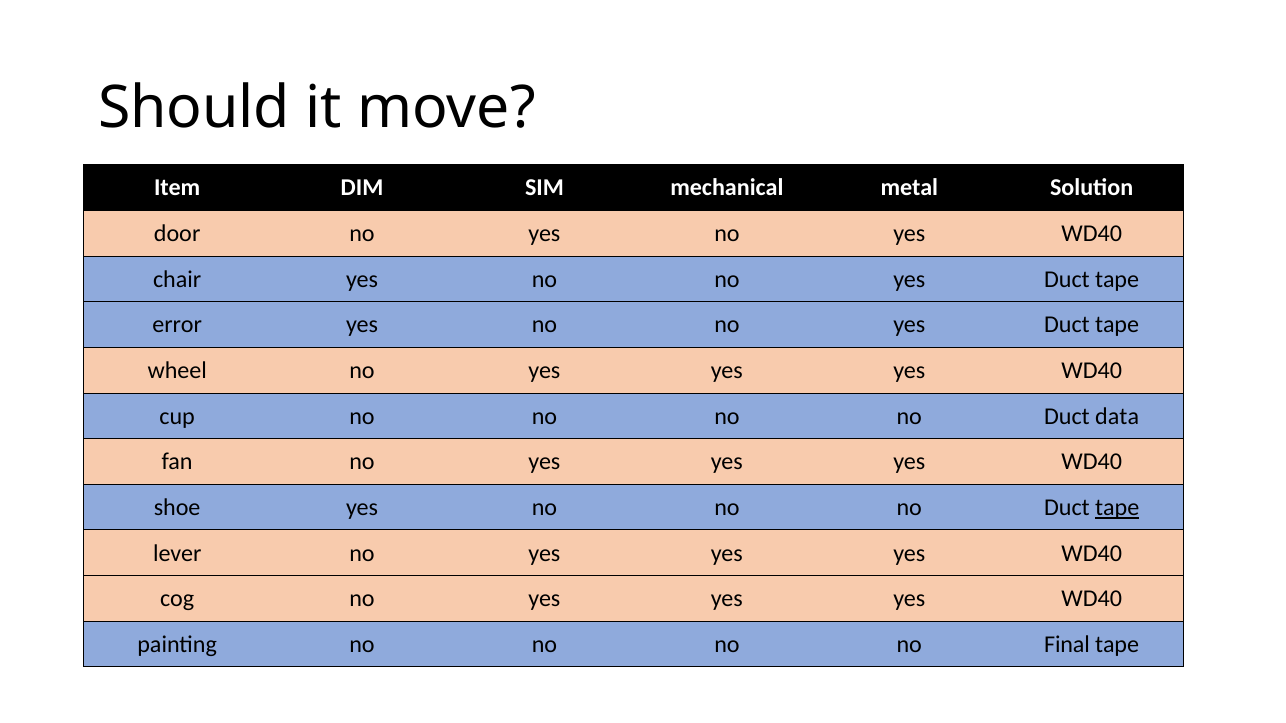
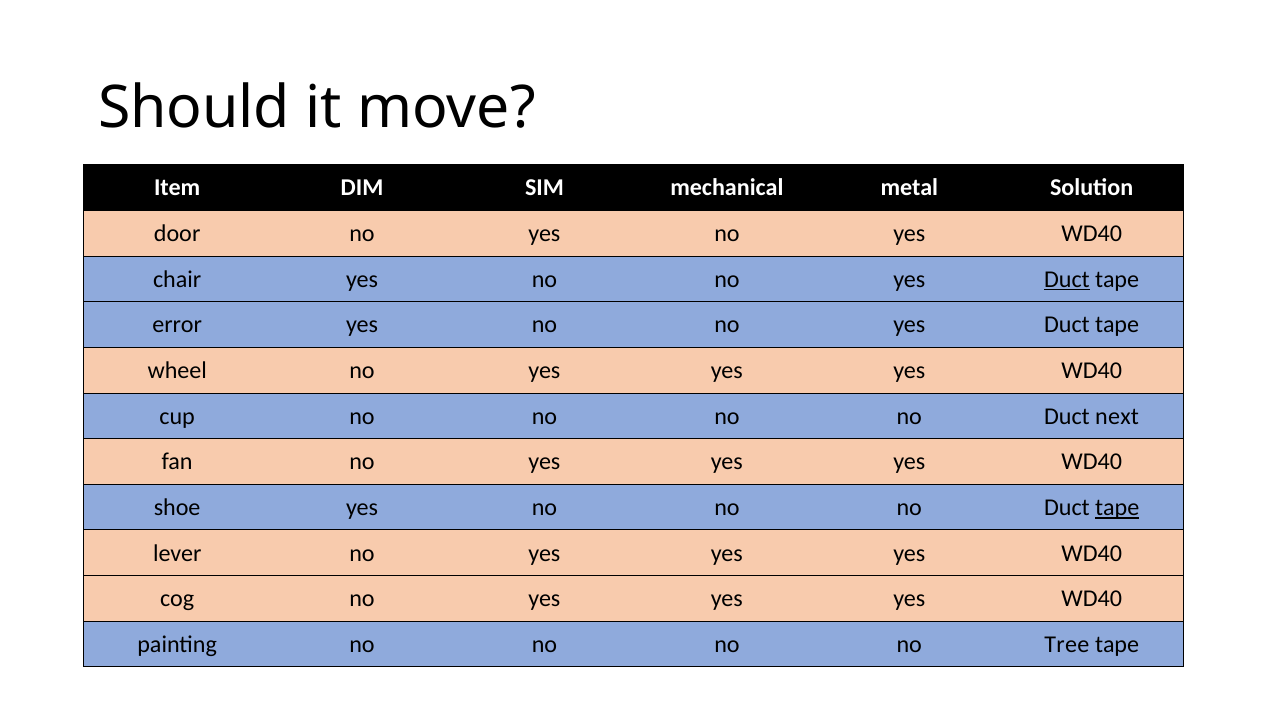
Duct at (1067, 279) underline: none -> present
data: data -> next
Final: Final -> Tree
